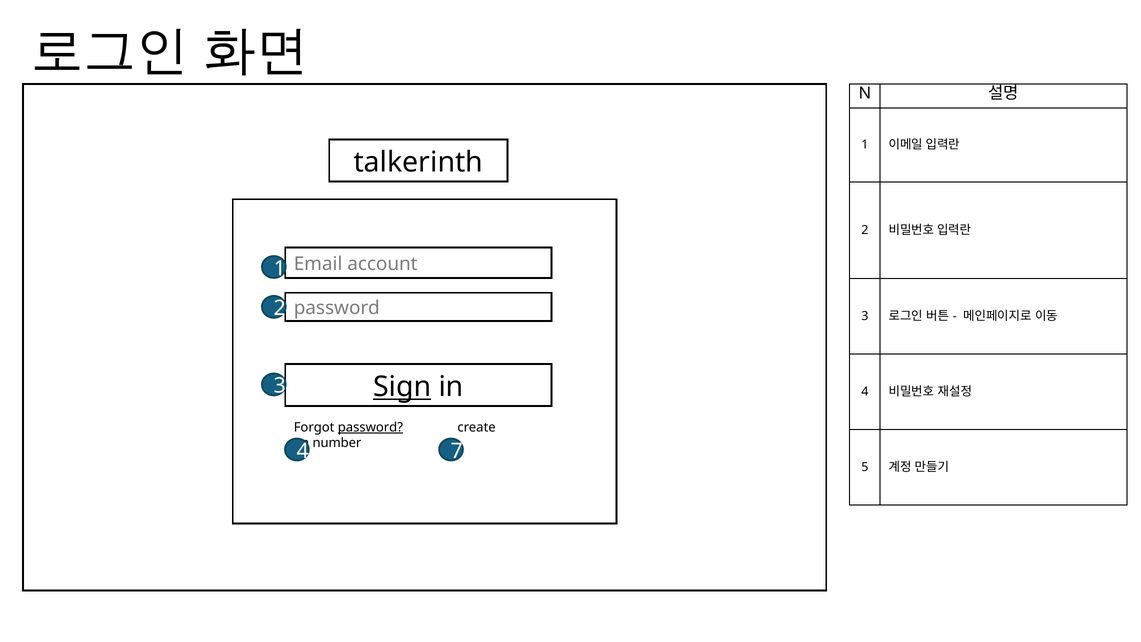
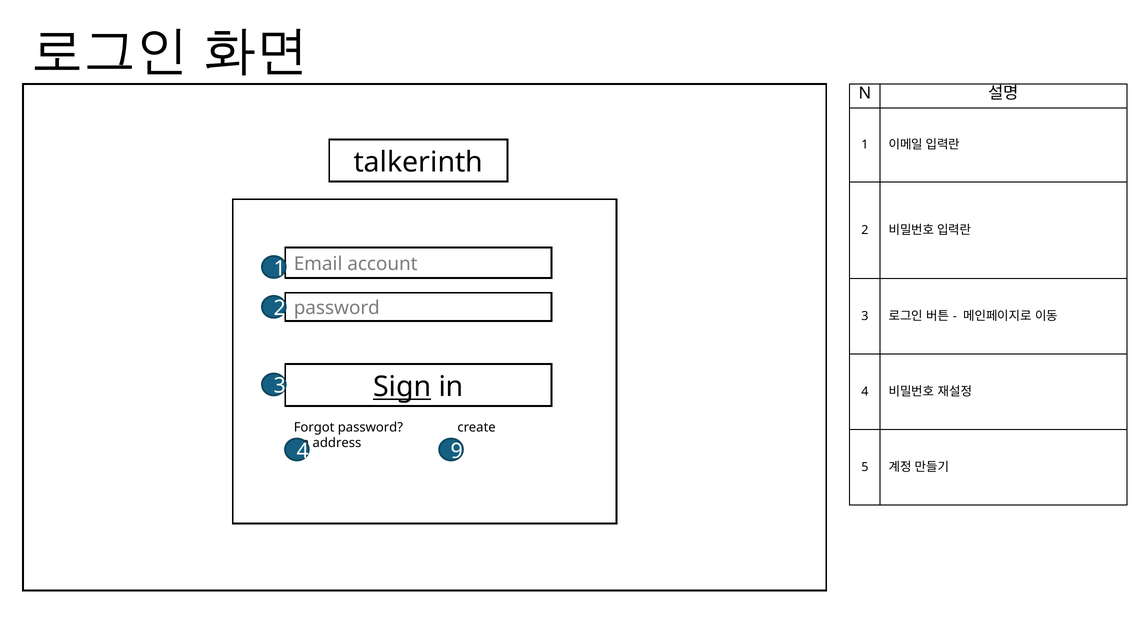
password at (370, 427) underline: present -> none
number: number -> address
7: 7 -> 9
